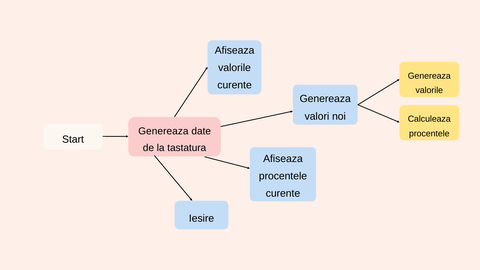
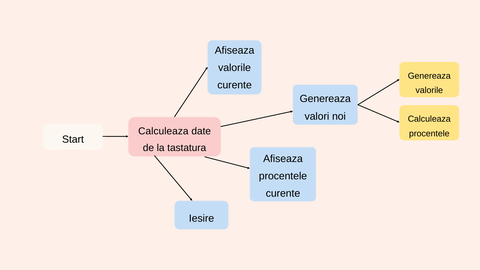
Genereaza at (163, 131): Genereaza -> Calculeaza
